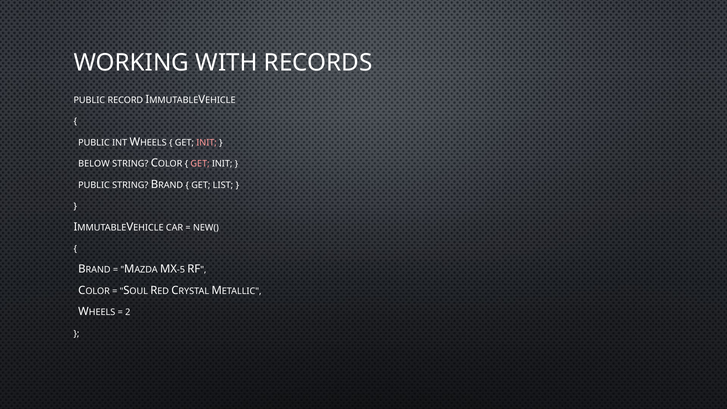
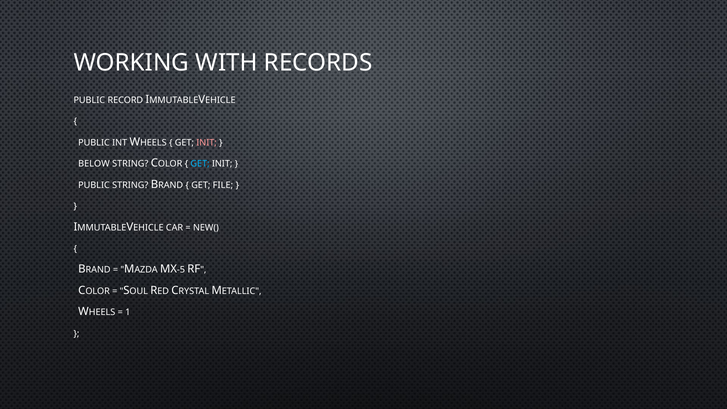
GET at (200, 164) colour: pink -> light blue
LIST: LIST -> FILE
2: 2 -> 1
